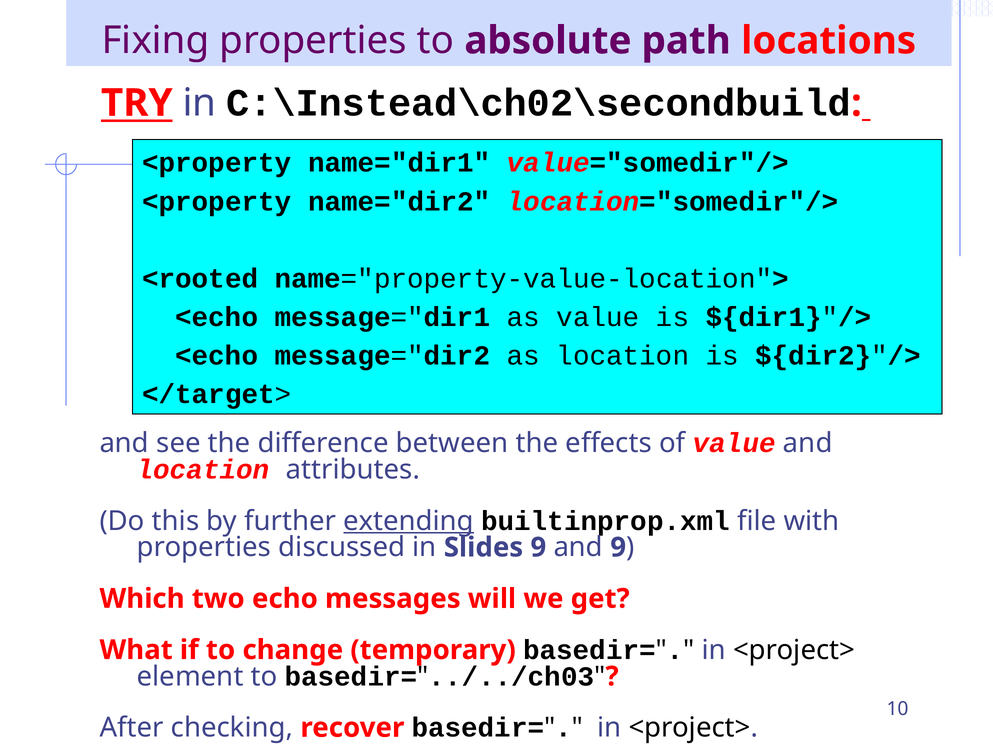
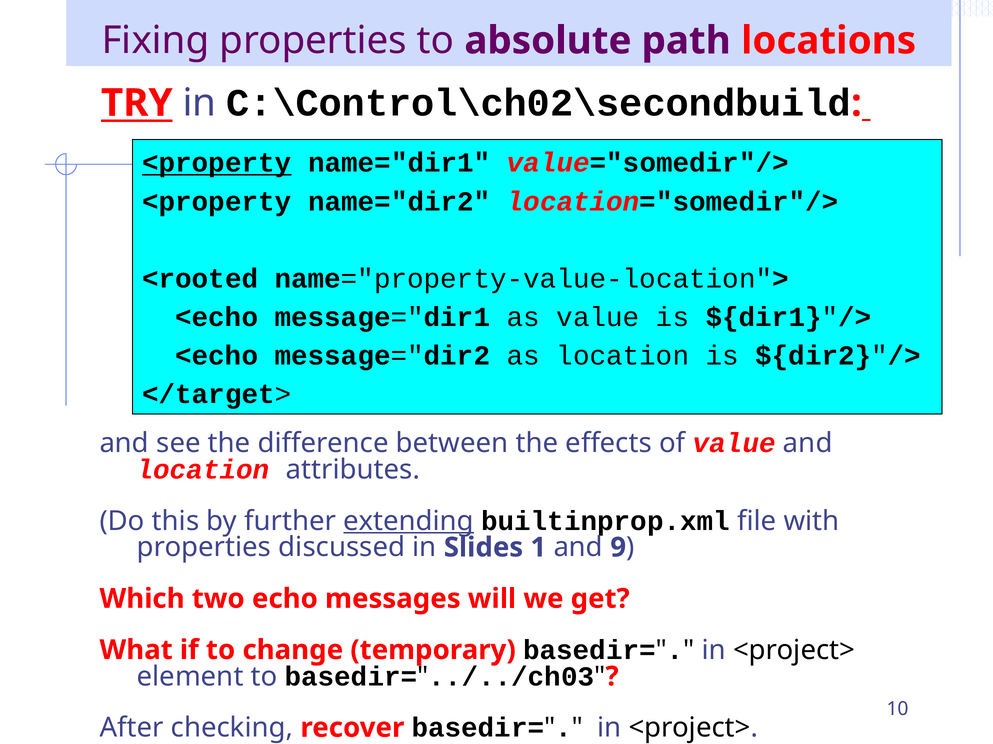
C:\Instead\ch02\secondbuild: C:\Instead\ch02\secondbuild -> C:\Control\ch02\secondbuild
<property at (217, 163) underline: none -> present
Slides 9: 9 -> 1
